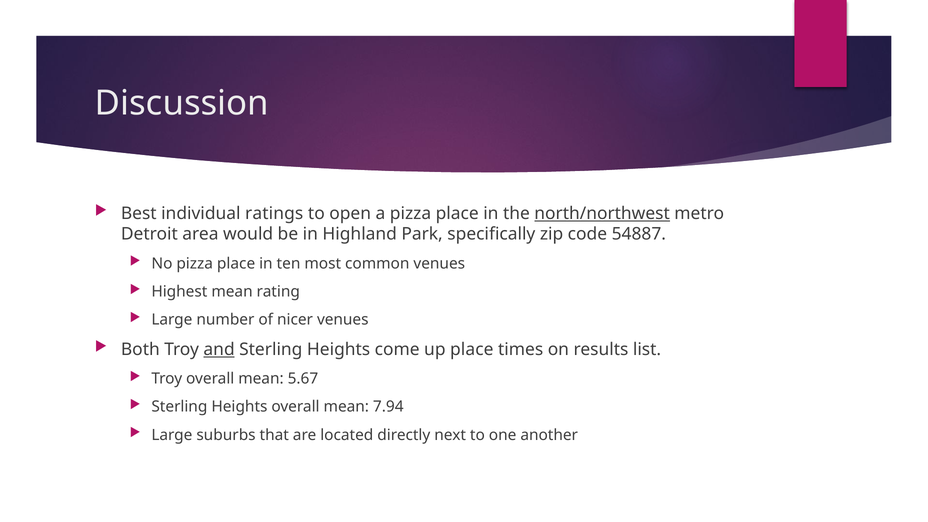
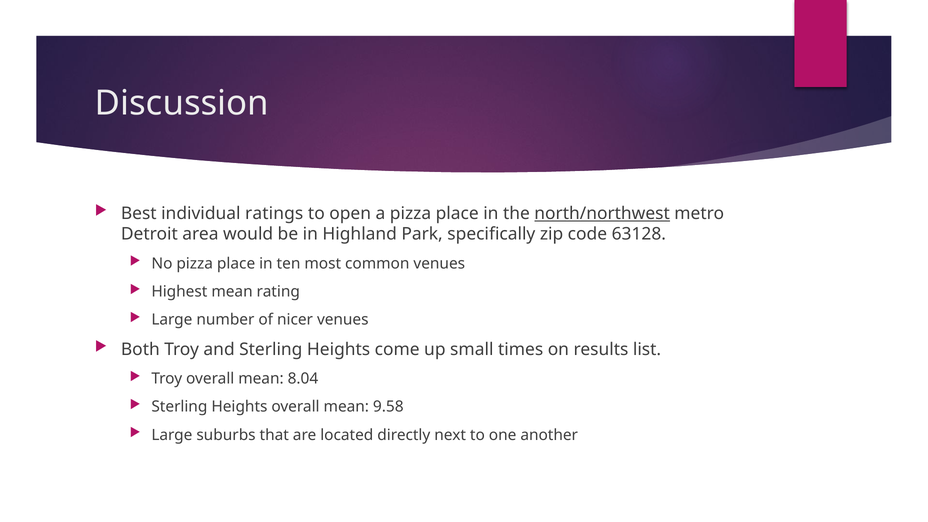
54887: 54887 -> 63128
and underline: present -> none
up place: place -> small
5.67: 5.67 -> 8.04
7.94: 7.94 -> 9.58
